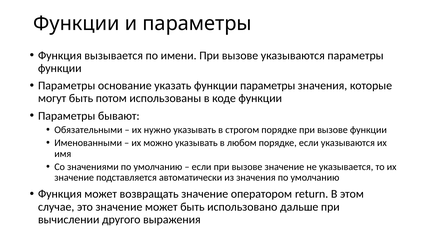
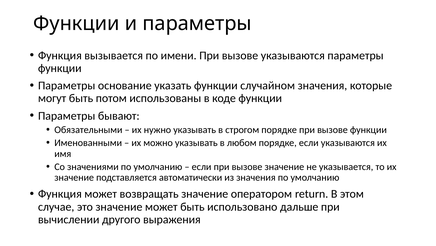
функции параметры: параметры -> случайном
